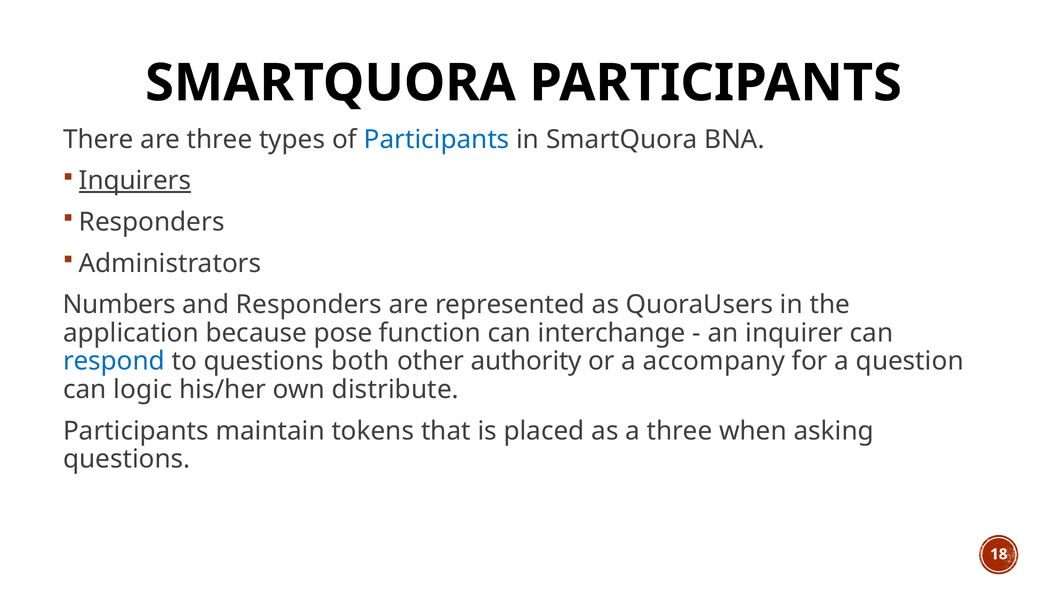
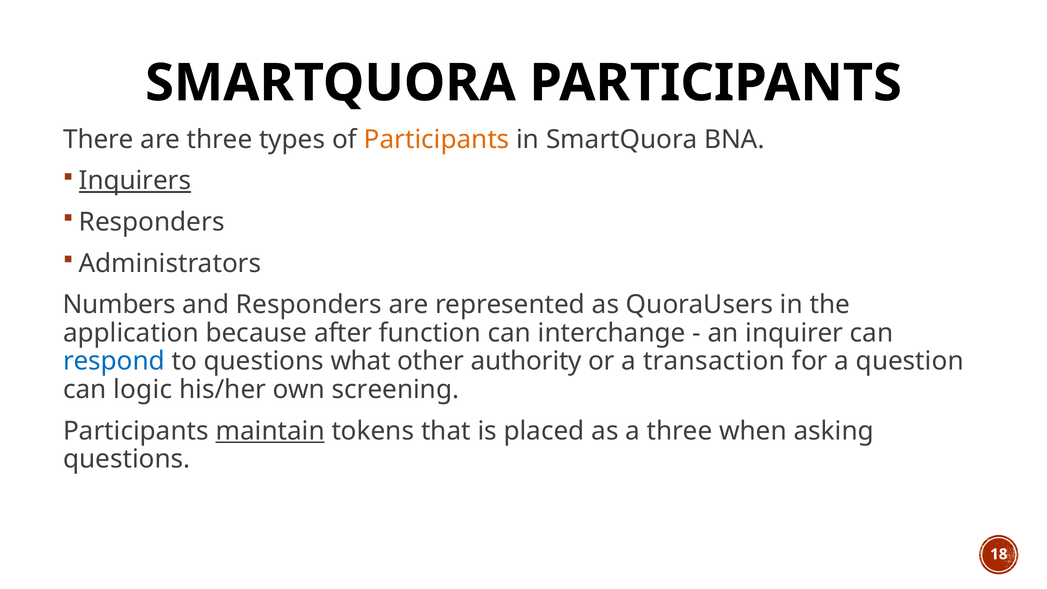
Participants at (437, 139) colour: blue -> orange
pose: pose -> after
both: both -> what
accompany: accompany -> transaction
distribute: distribute -> screening
maintain underline: none -> present
